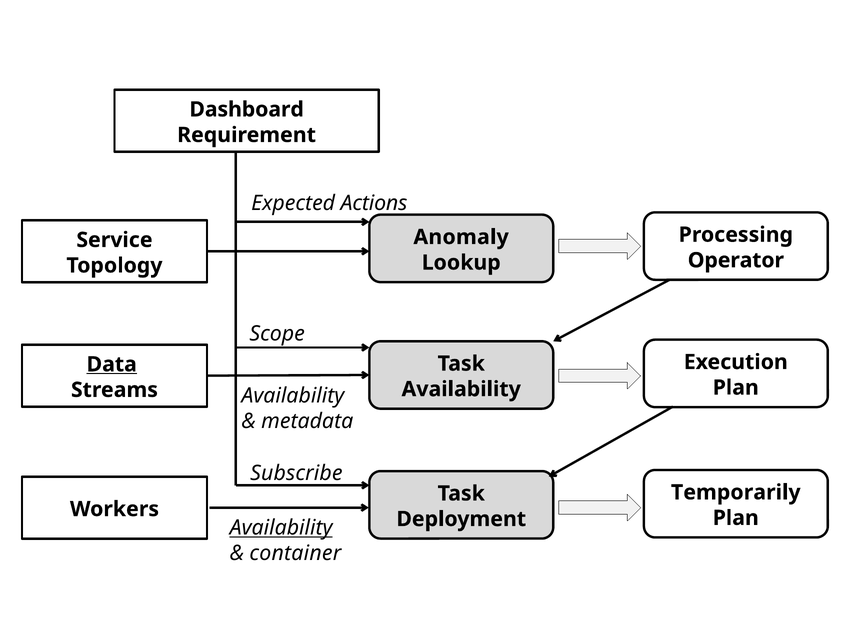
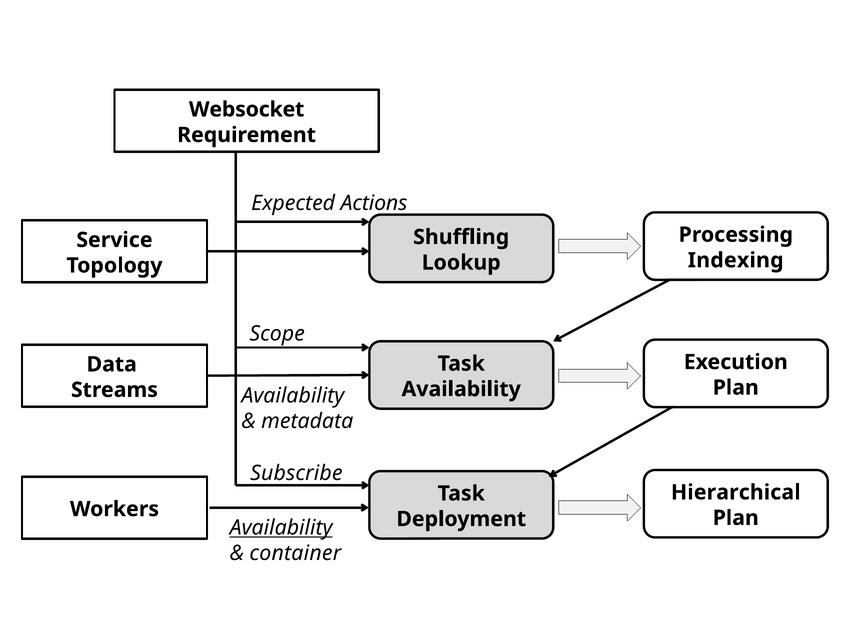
Dashboard: Dashboard -> Websocket
Anomaly: Anomaly -> Shuffling
Operator: Operator -> Indexing
Data underline: present -> none
Temporarily: Temporarily -> Hierarchical
